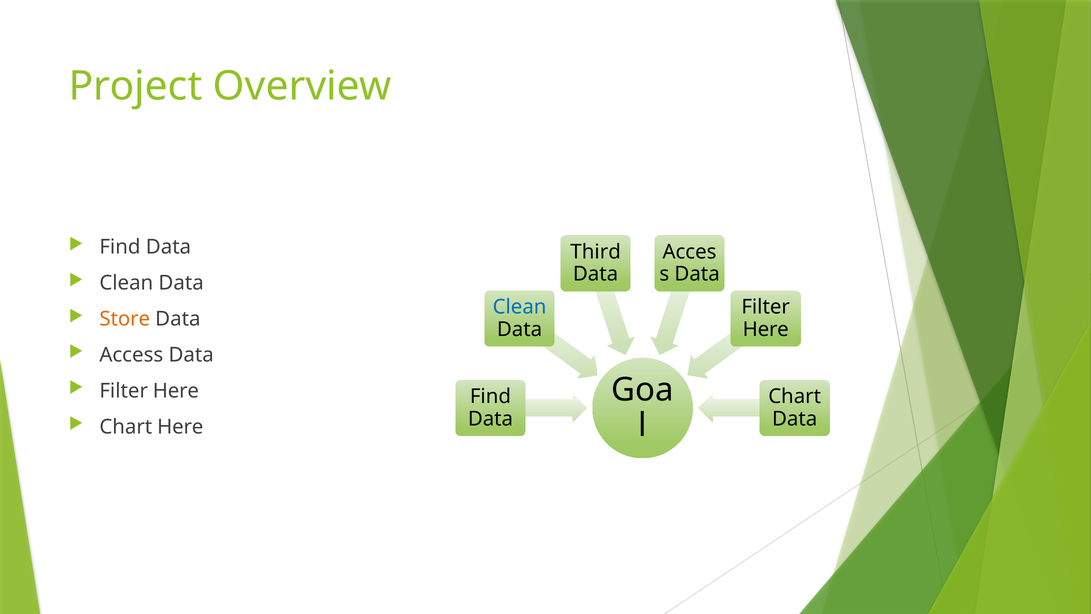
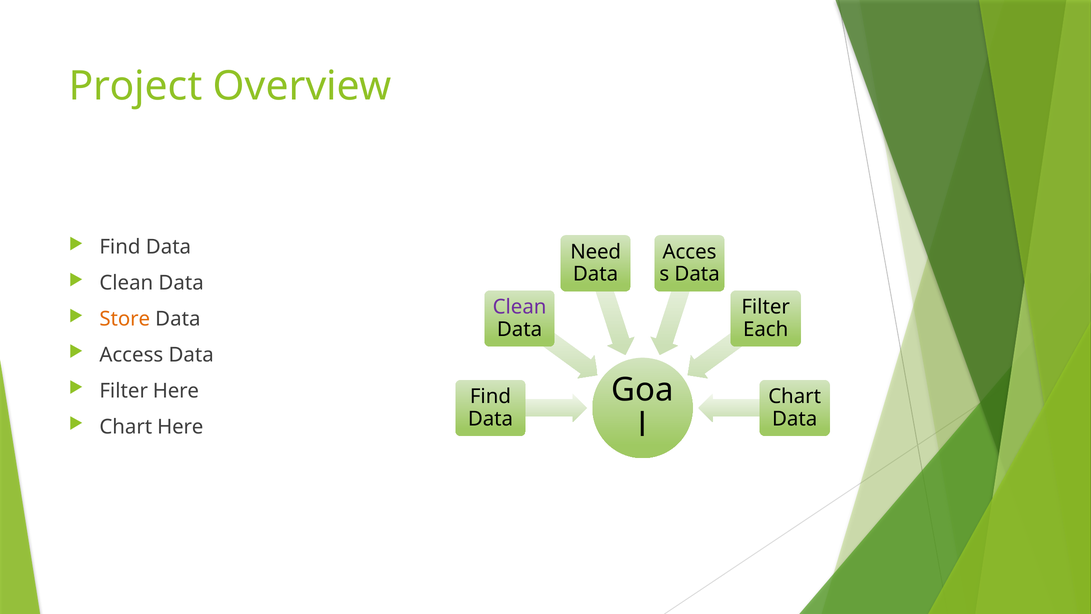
Third: Third -> Need
Clean at (520, 307) colour: blue -> purple
Here at (766, 329): Here -> Each
